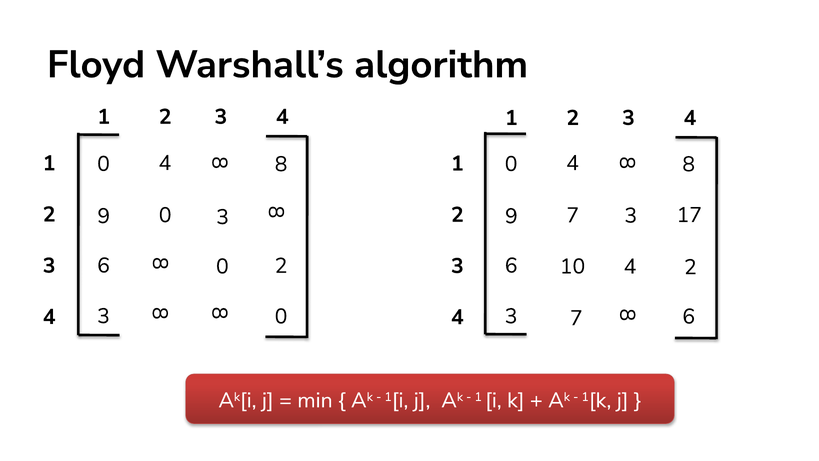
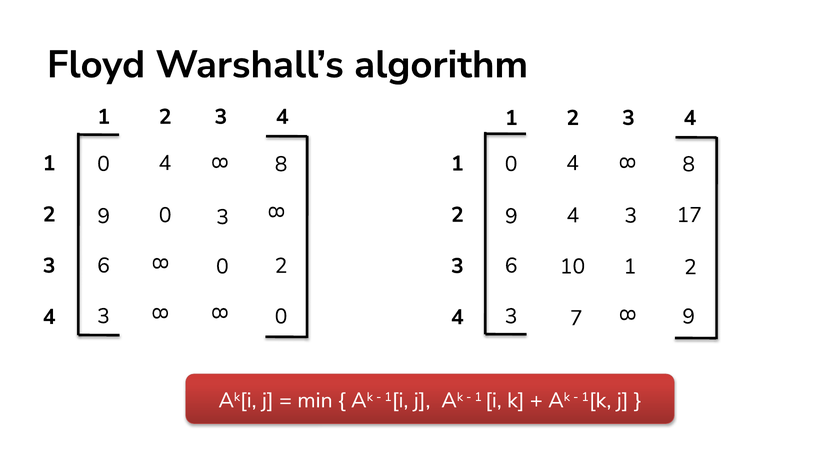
9 7: 7 -> 4
6 4: 4 -> 1
6 at (689, 316): 6 -> 9
